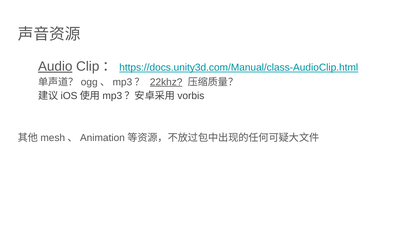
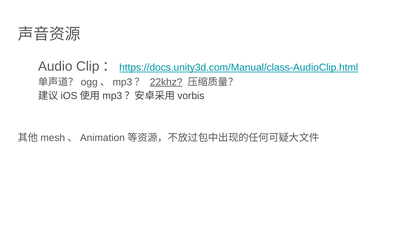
Audio underline: present -> none
